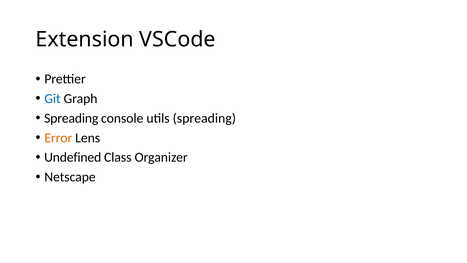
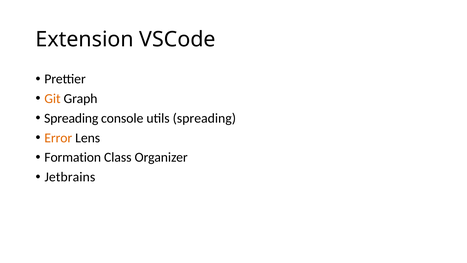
Git colour: blue -> orange
Undefined: Undefined -> Formation
Netscape: Netscape -> Jetbrains
